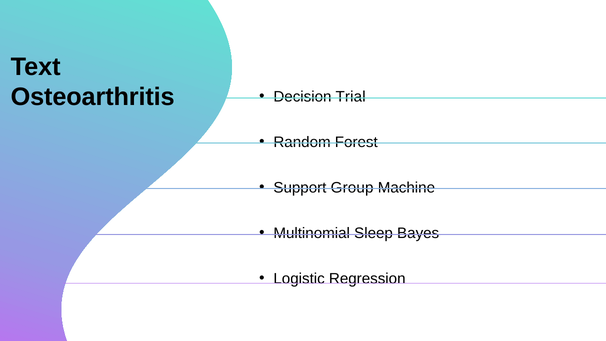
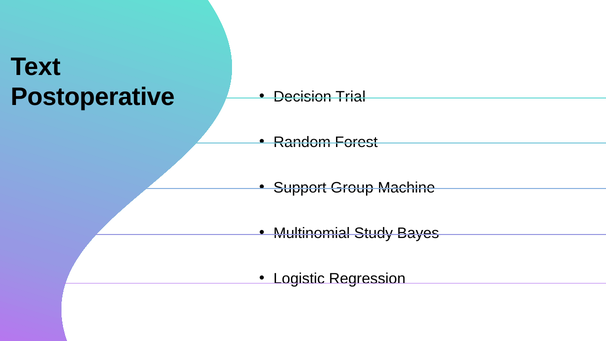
Osteoarthritis: Osteoarthritis -> Postoperative
Sleep: Sleep -> Study
